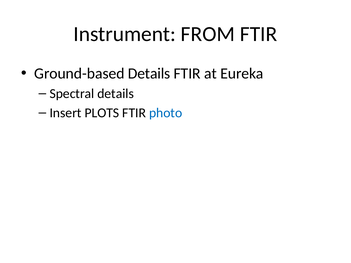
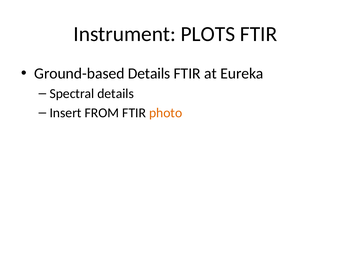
FROM: FROM -> PLOTS
PLOTS: PLOTS -> FROM
photo colour: blue -> orange
